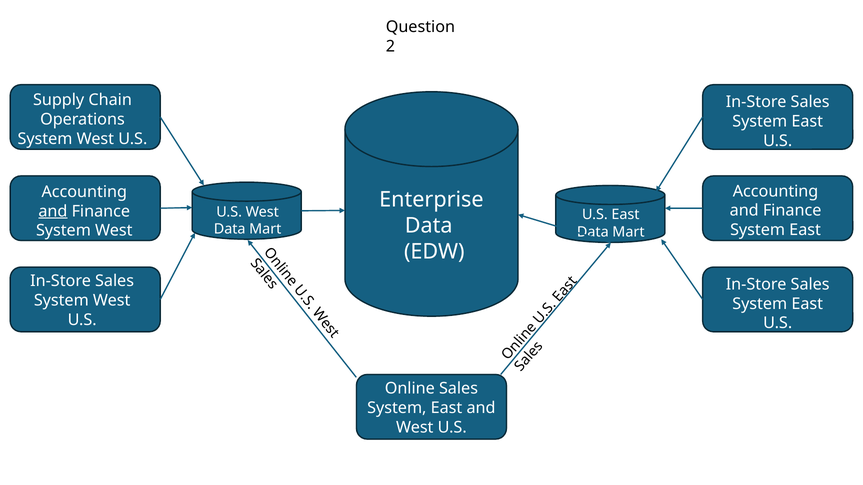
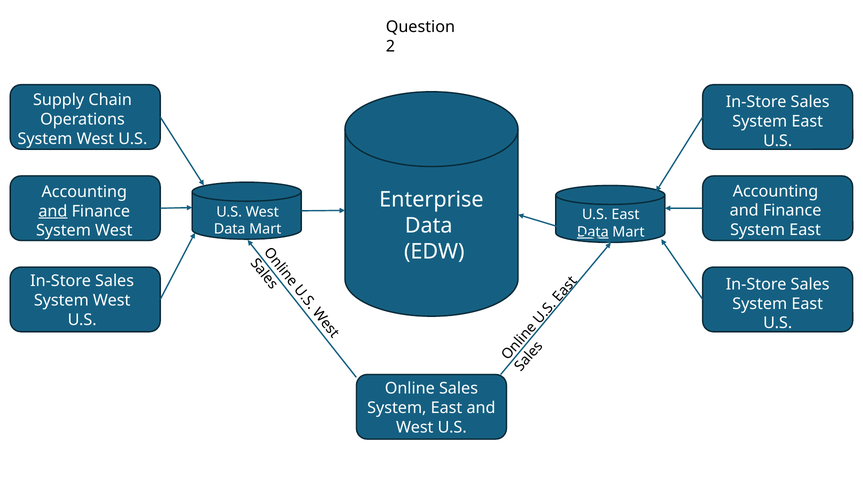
Data at (593, 232) underline: none -> present
